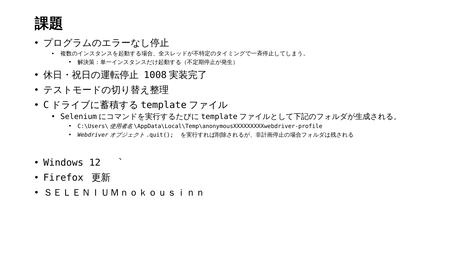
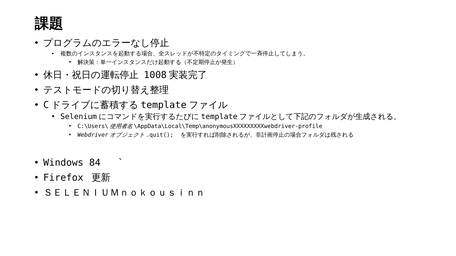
12: 12 -> 84
